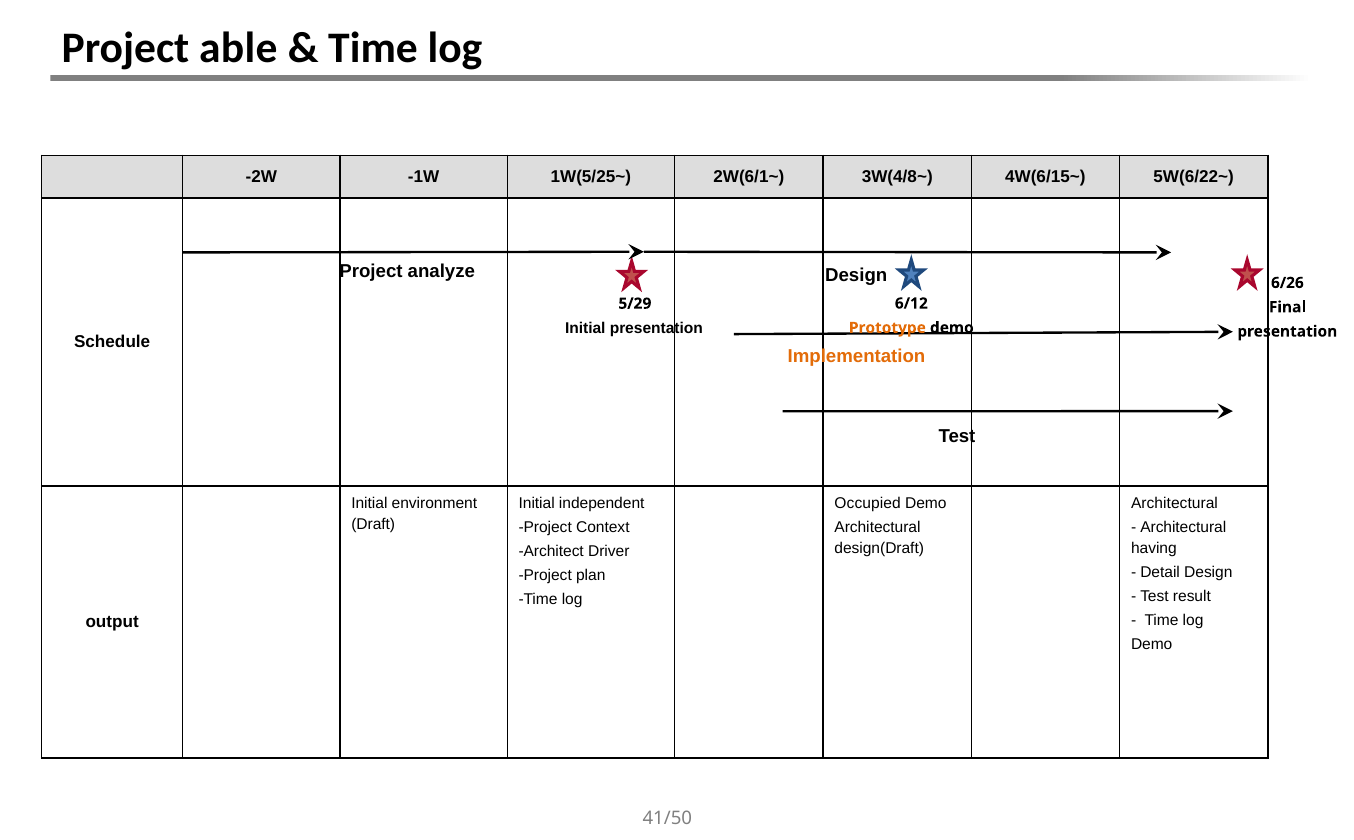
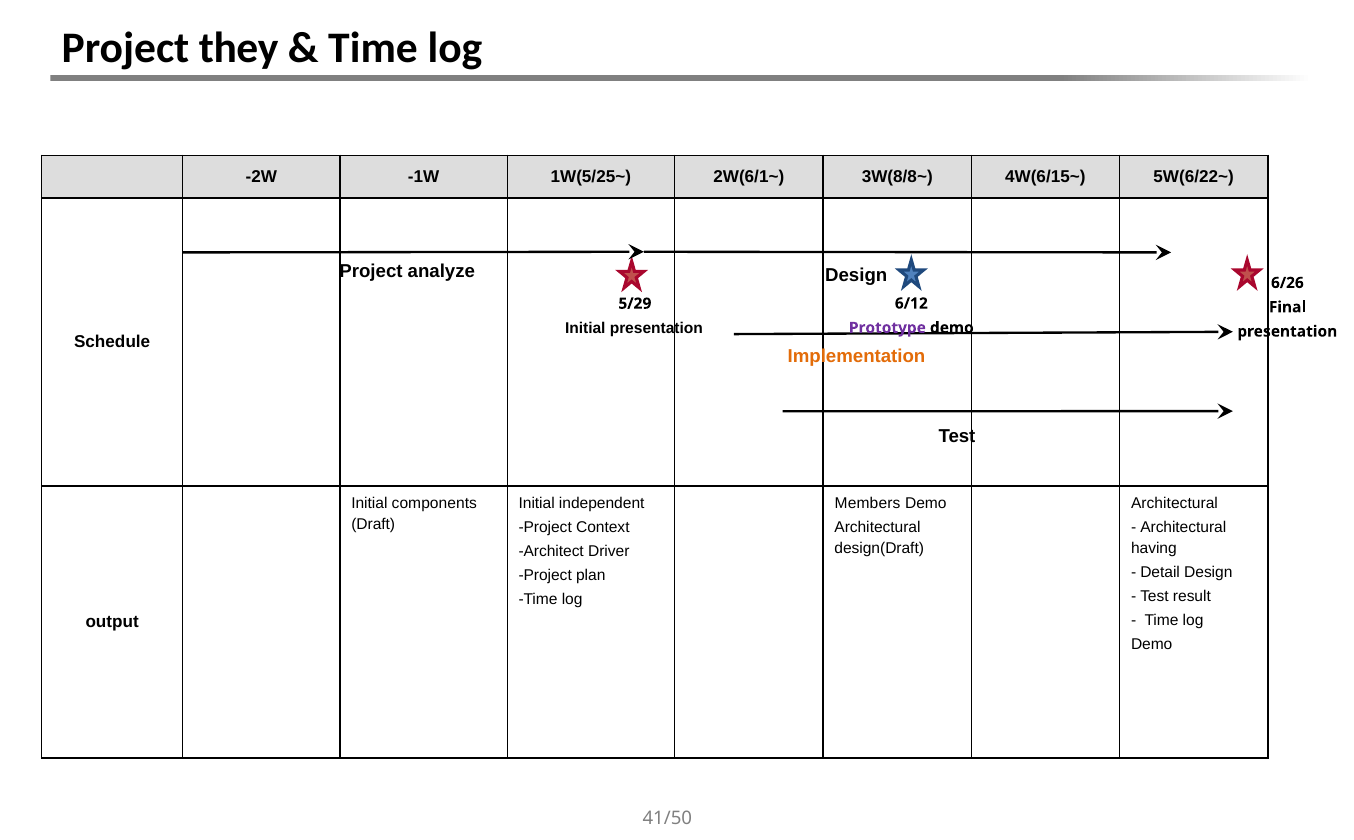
able: able -> they
3W(4/8~: 3W(4/8~ -> 3W(8/8~
Prototype colour: orange -> purple
environment: environment -> components
Occupied: Occupied -> Members
